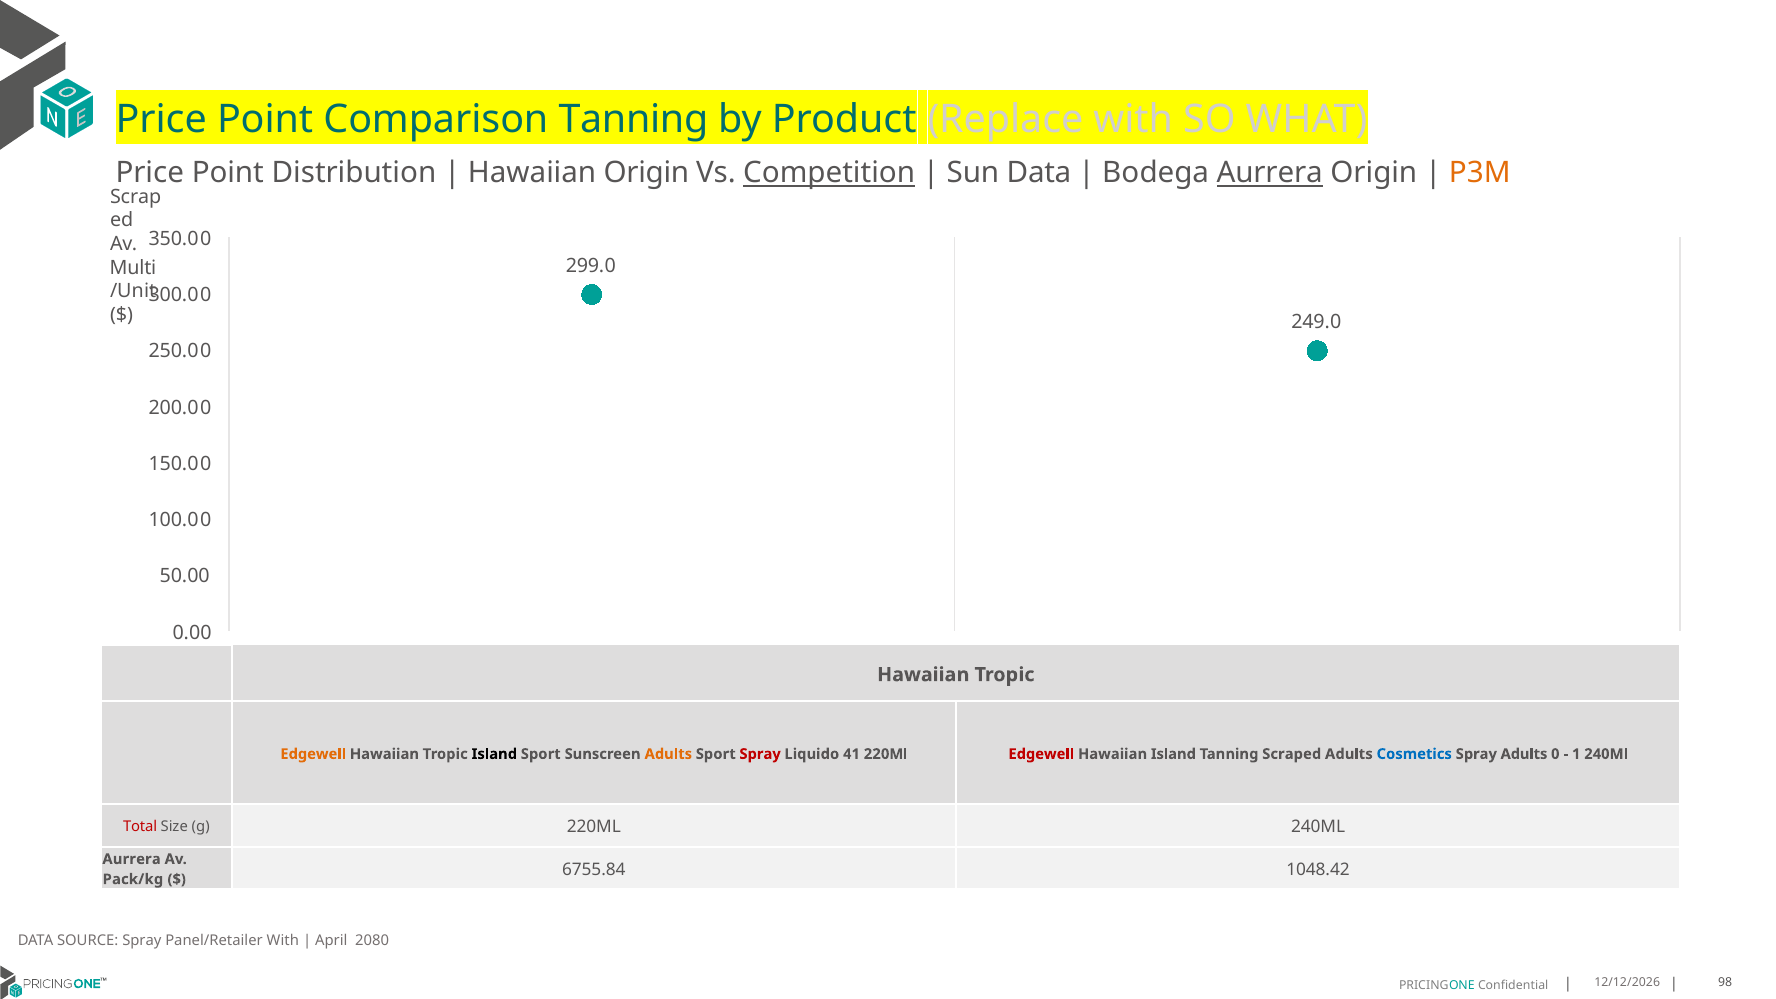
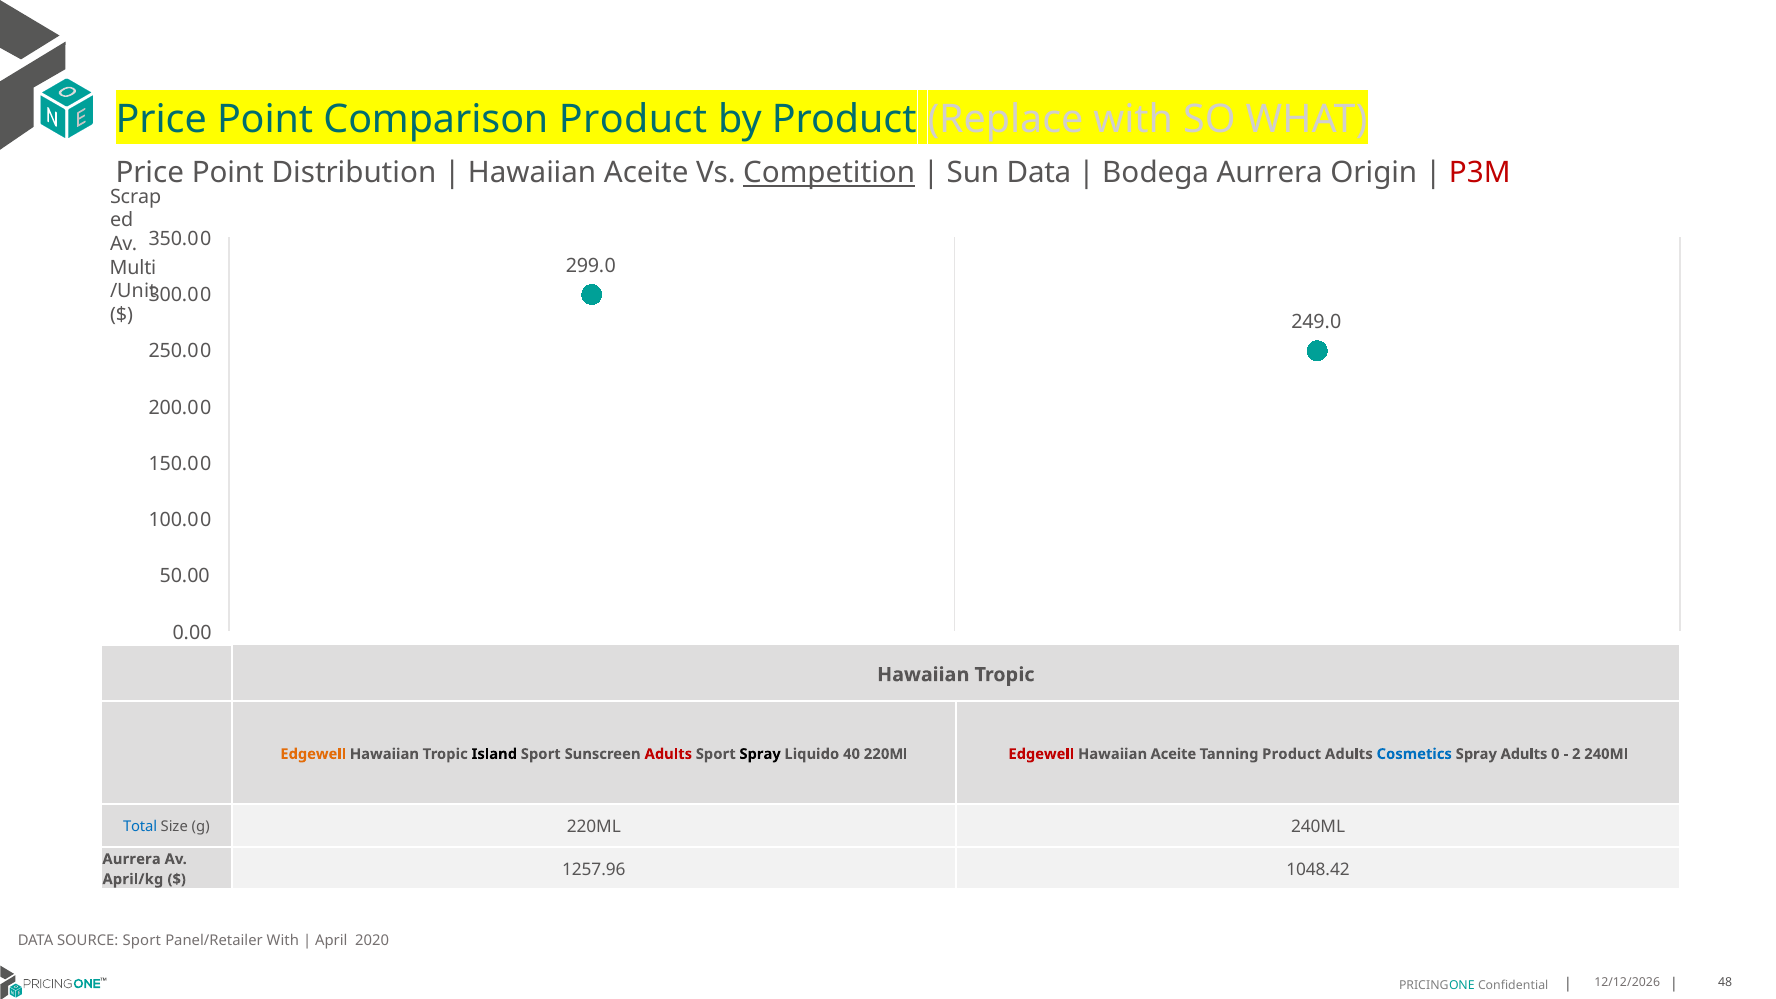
Comparison Tanning: Tanning -> Product
Origin at (646, 173): Origin -> Aceite
Aurrera at (1270, 173) underline: present -> none
P3M colour: orange -> red
Adults at (668, 754) colour: orange -> red
Spray at (760, 754) colour: red -> black
41: 41 -> 40
Island at (1173, 754): Island -> Aceite
Tanning Scraped: Scraped -> Product
1: 1 -> 2
Total colour: red -> blue
6755.84: 6755.84 -> 1257.96
Pack/kg: Pack/kg -> April/kg
SOURCE Spray: Spray -> Sport
2080: 2080 -> 2020
98: 98 -> 48
